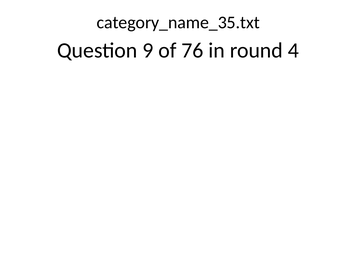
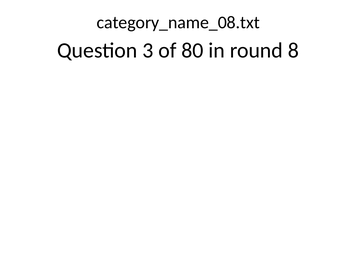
category_name_35.txt: category_name_35.txt -> category_name_08.txt
9: 9 -> 3
76: 76 -> 80
4: 4 -> 8
